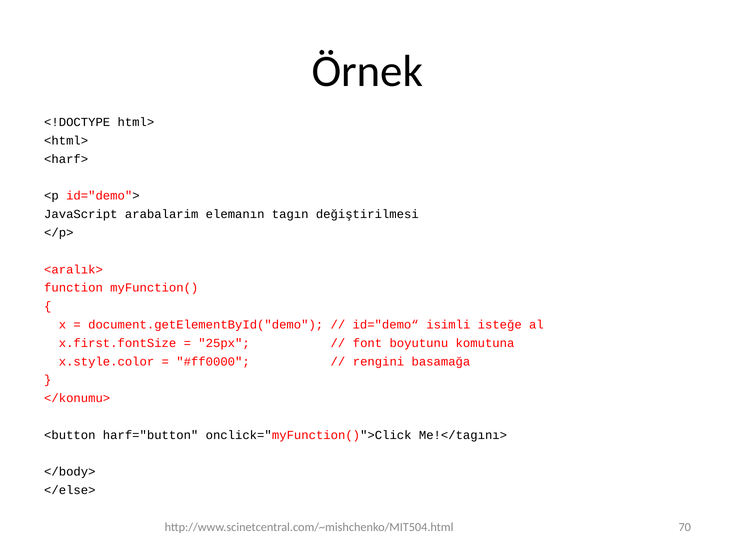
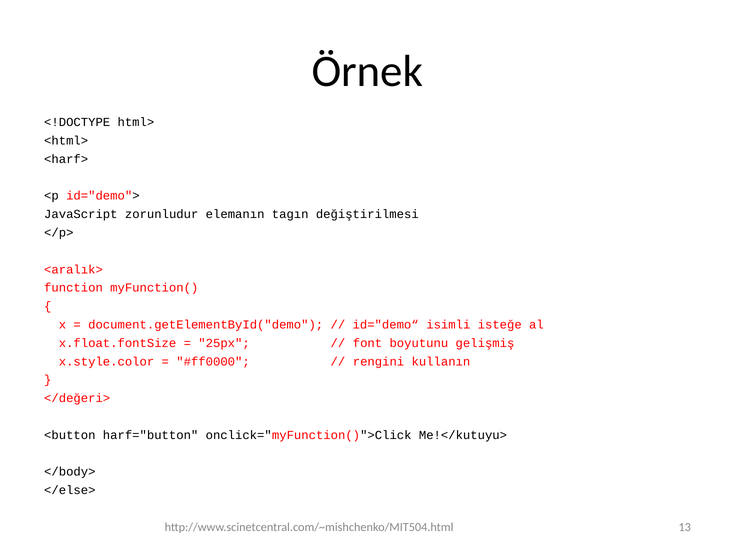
arabalarim: arabalarim -> zorunludur
x.first.fontSize: x.first.fontSize -> x.float.fontSize
komutuna: komutuna -> gelişmiş
basamağa: basamağa -> kullanın
</konumu>: </konumu> -> </değeri>
Me!</tagını>: Me!</tagını> -> Me!</kutuyu>
70: 70 -> 13
